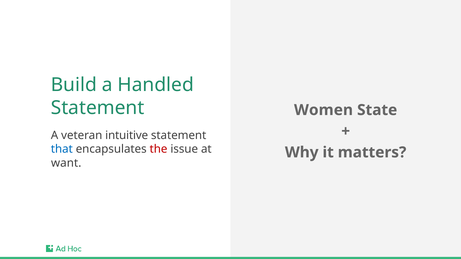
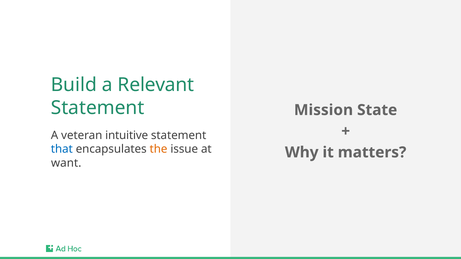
Handled: Handled -> Relevant
Women: Women -> Mission
the colour: red -> orange
